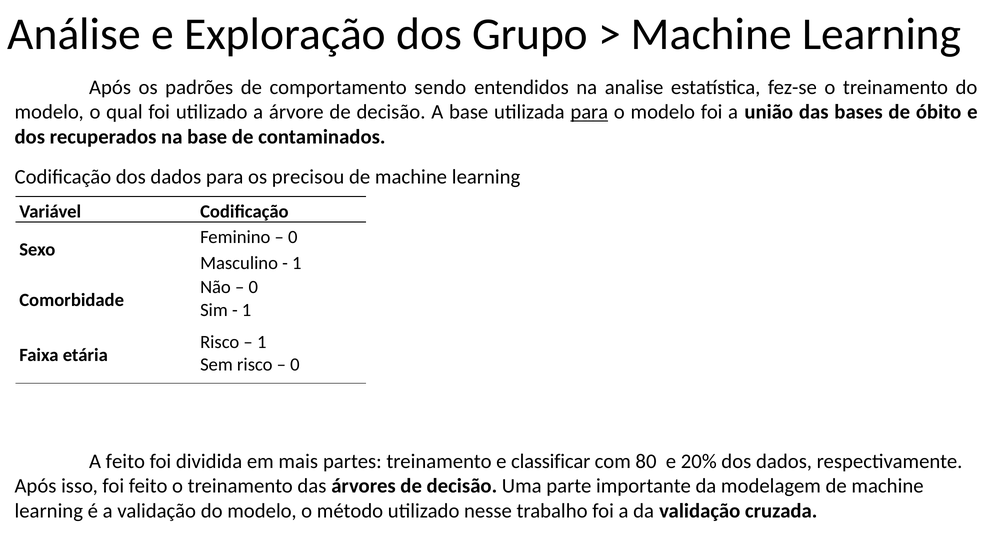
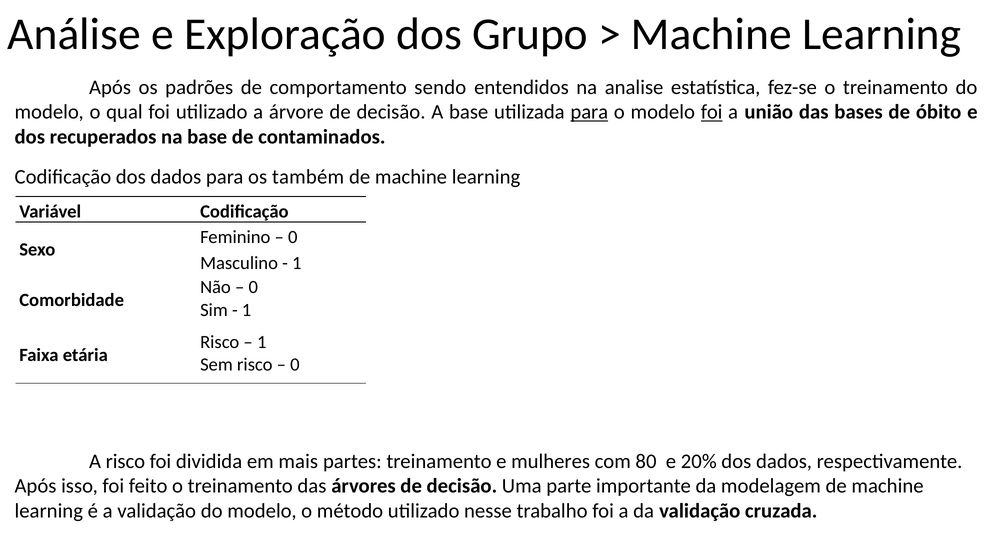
foi at (712, 112) underline: none -> present
precisou: precisou -> também
A feito: feito -> risco
classificar: classificar -> mulheres
